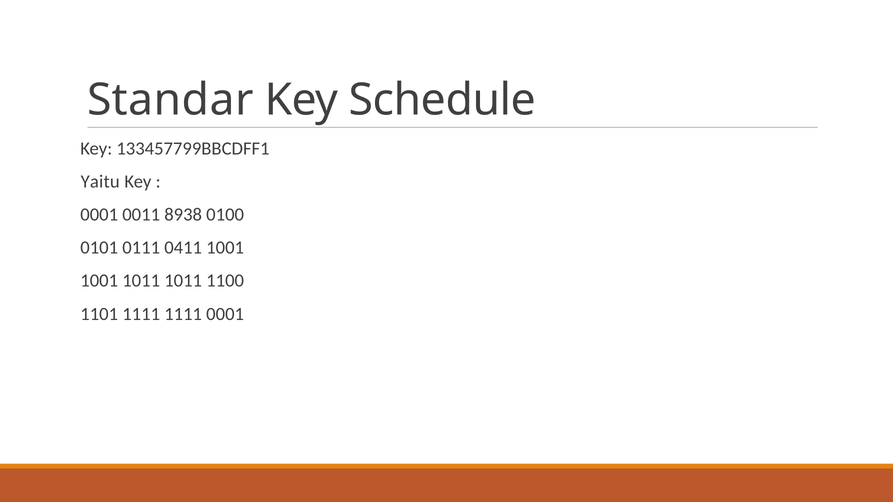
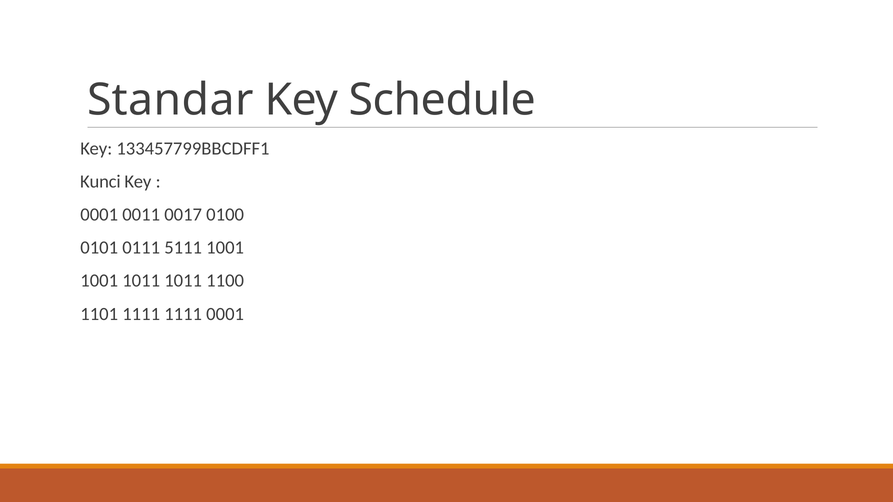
Yaitu: Yaitu -> Kunci
8938: 8938 -> 0017
0411: 0411 -> 5111
